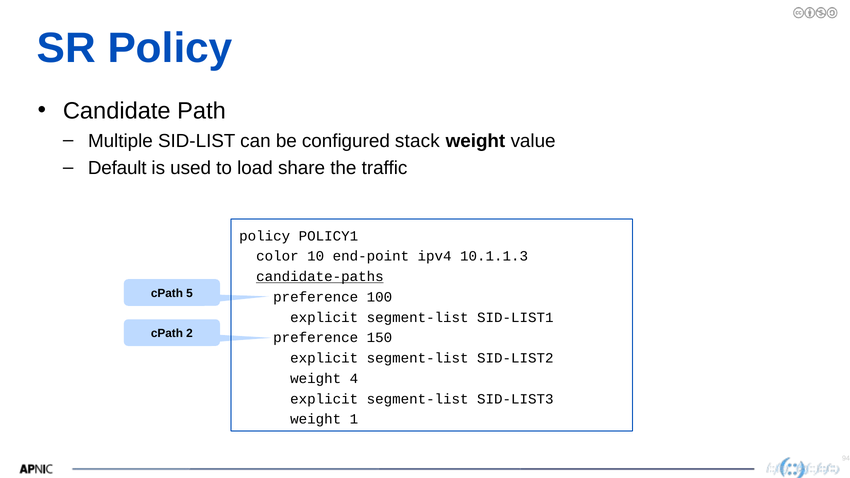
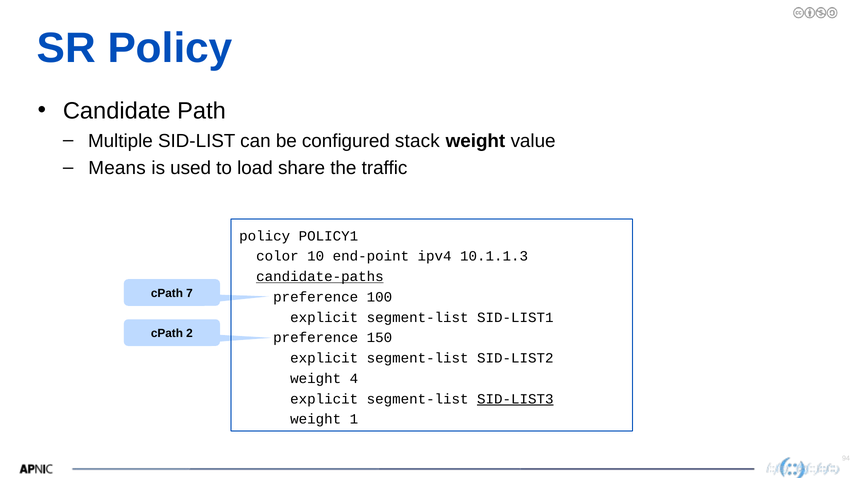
Default: Default -> Means
5: 5 -> 7
SID-LIST3 underline: none -> present
